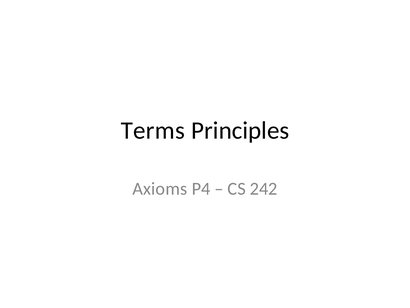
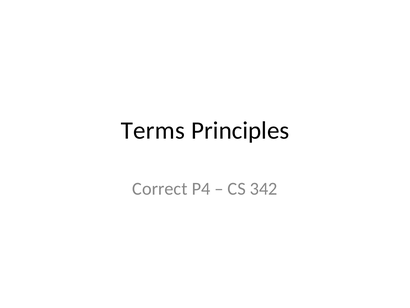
Axioms: Axioms -> Correct
242: 242 -> 342
